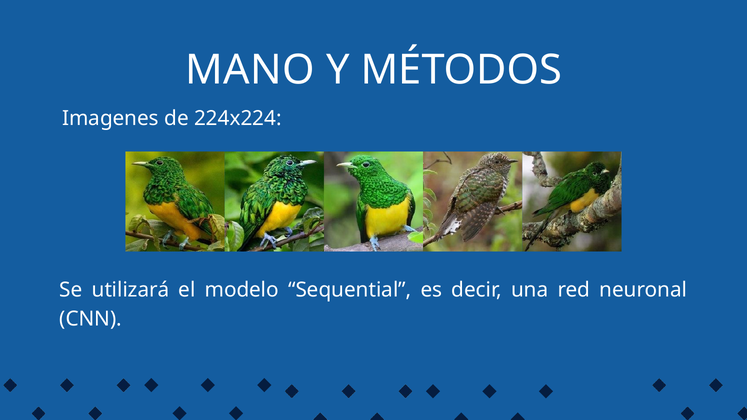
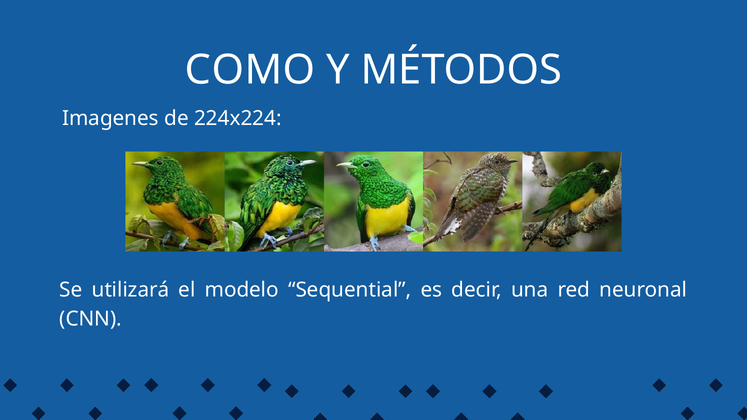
MANO: MANO -> COMO
